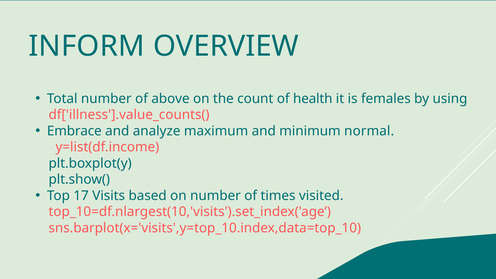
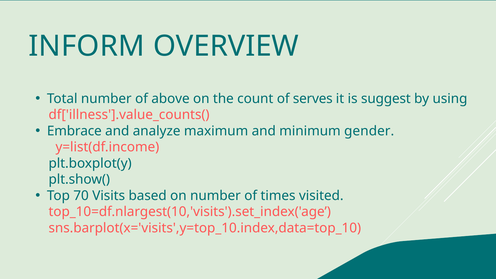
health: health -> serves
females: females -> suggest
normal: normal -> gender
17: 17 -> 70
